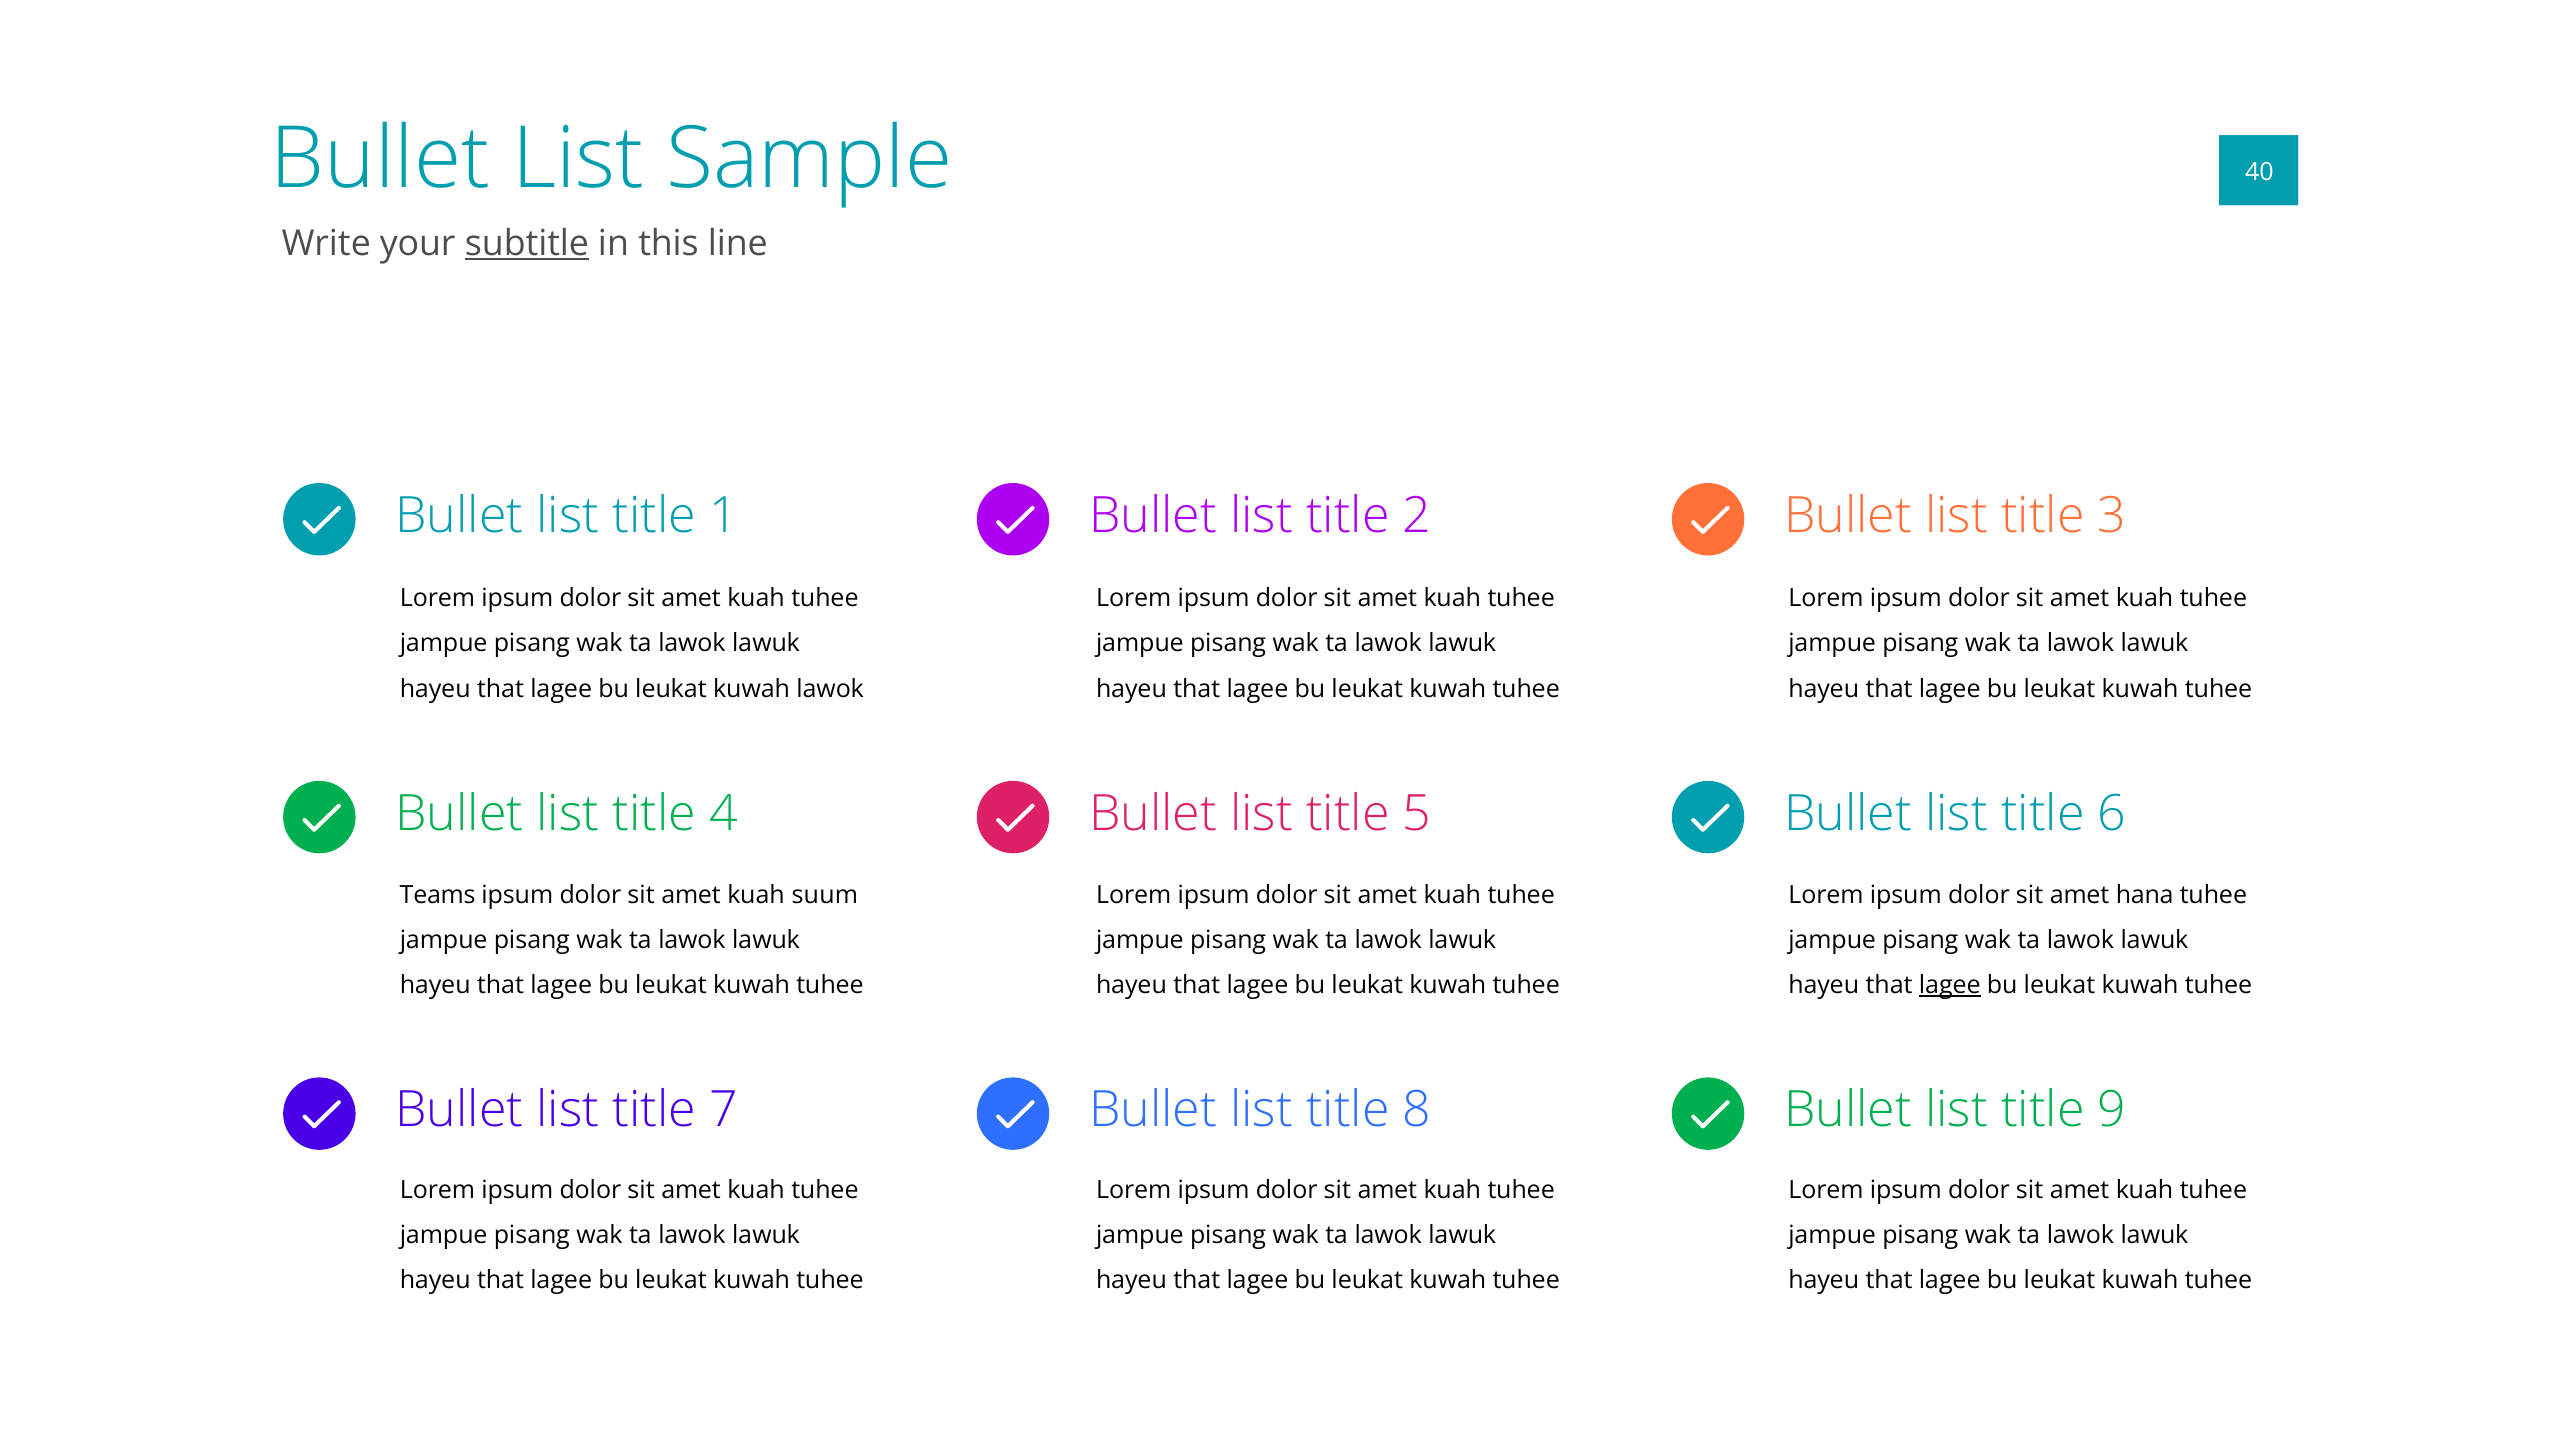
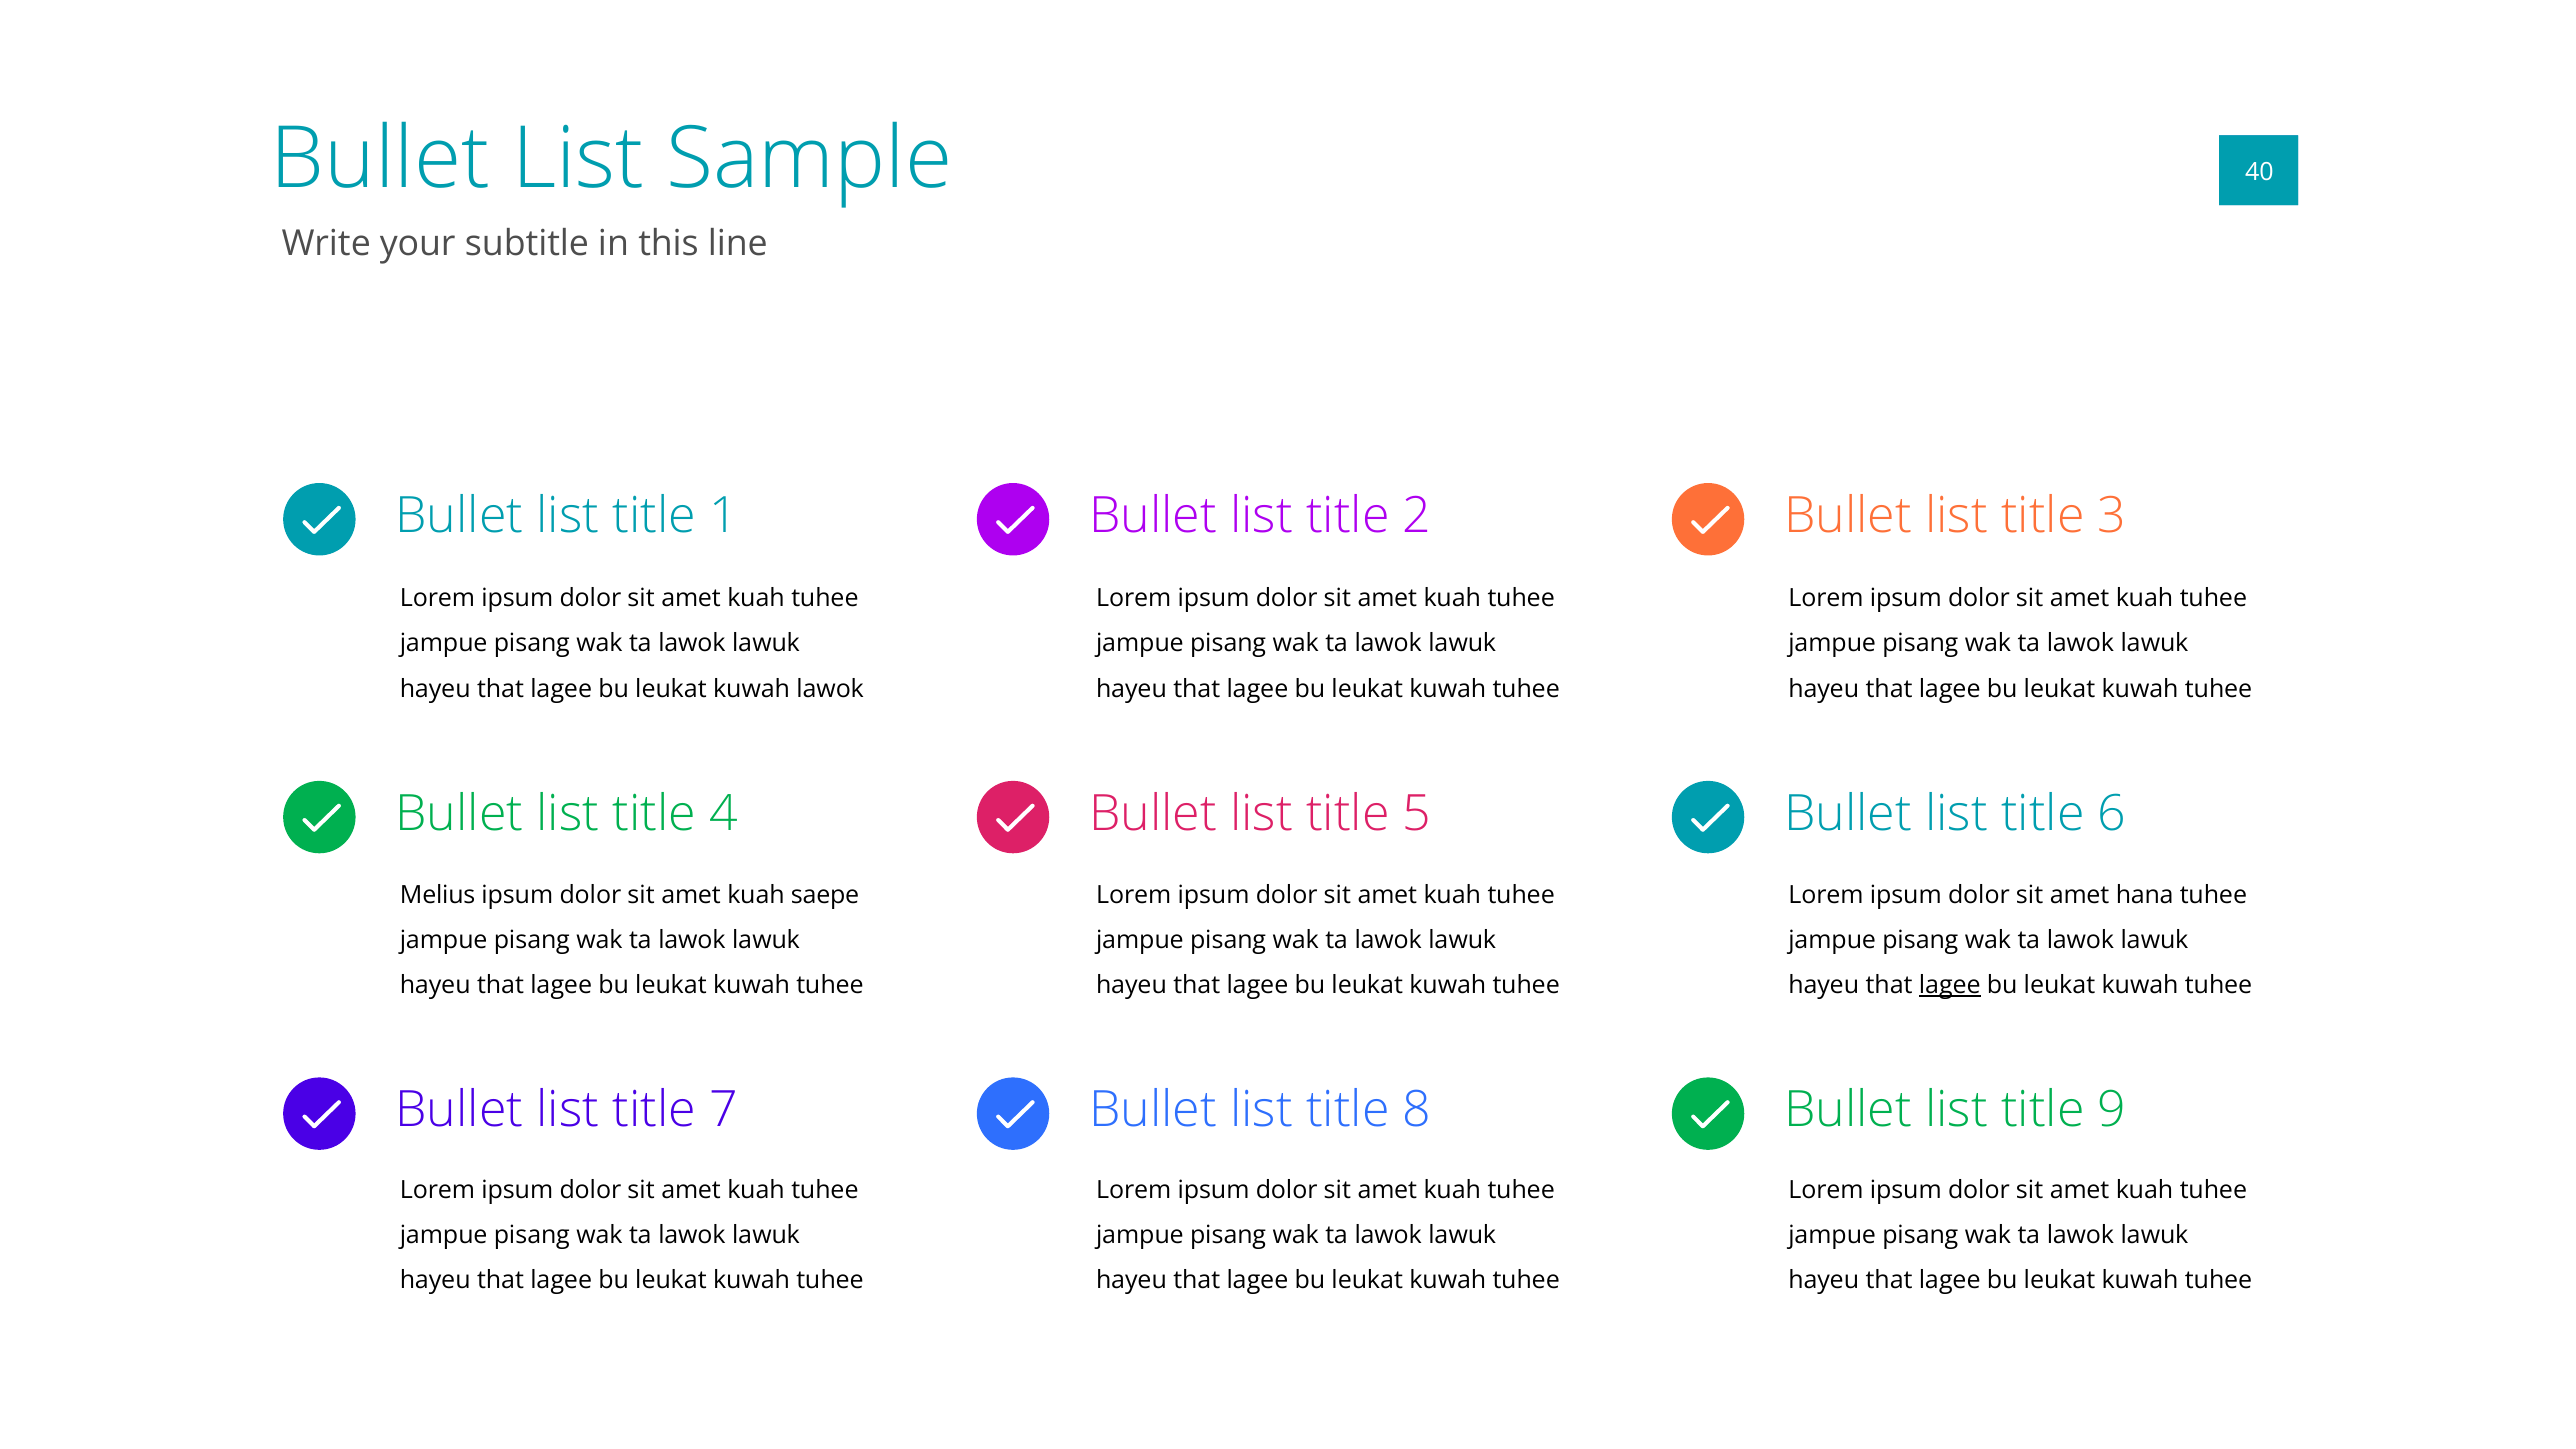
subtitle underline: present -> none
Teams: Teams -> Melius
suum: suum -> saepe
